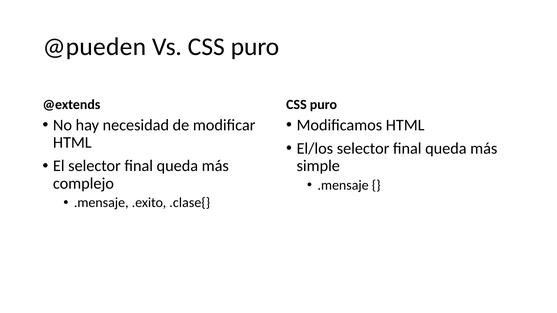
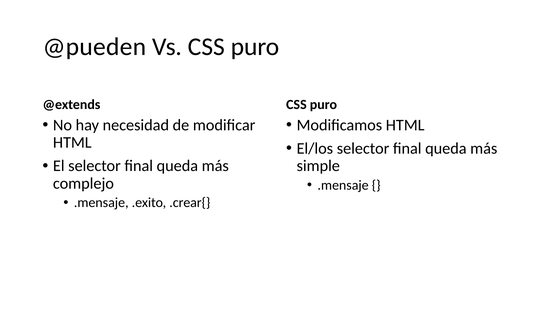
.clase{: .clase{ -> .crear{
